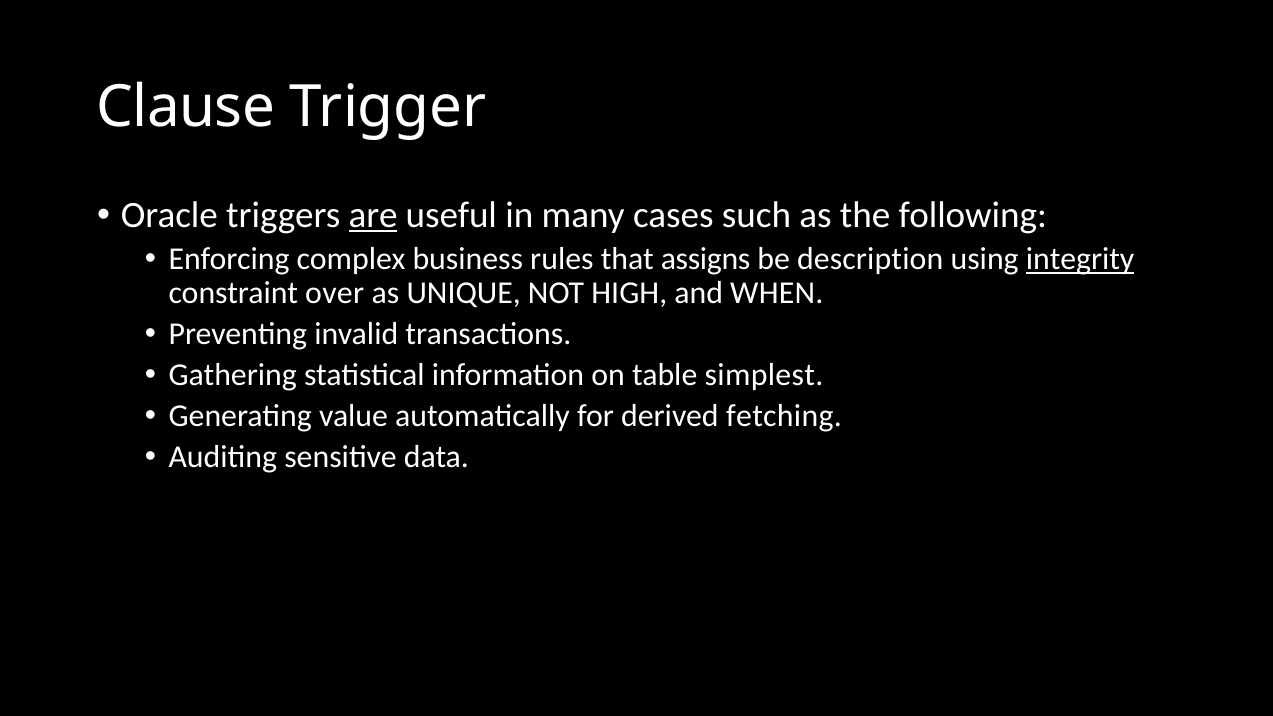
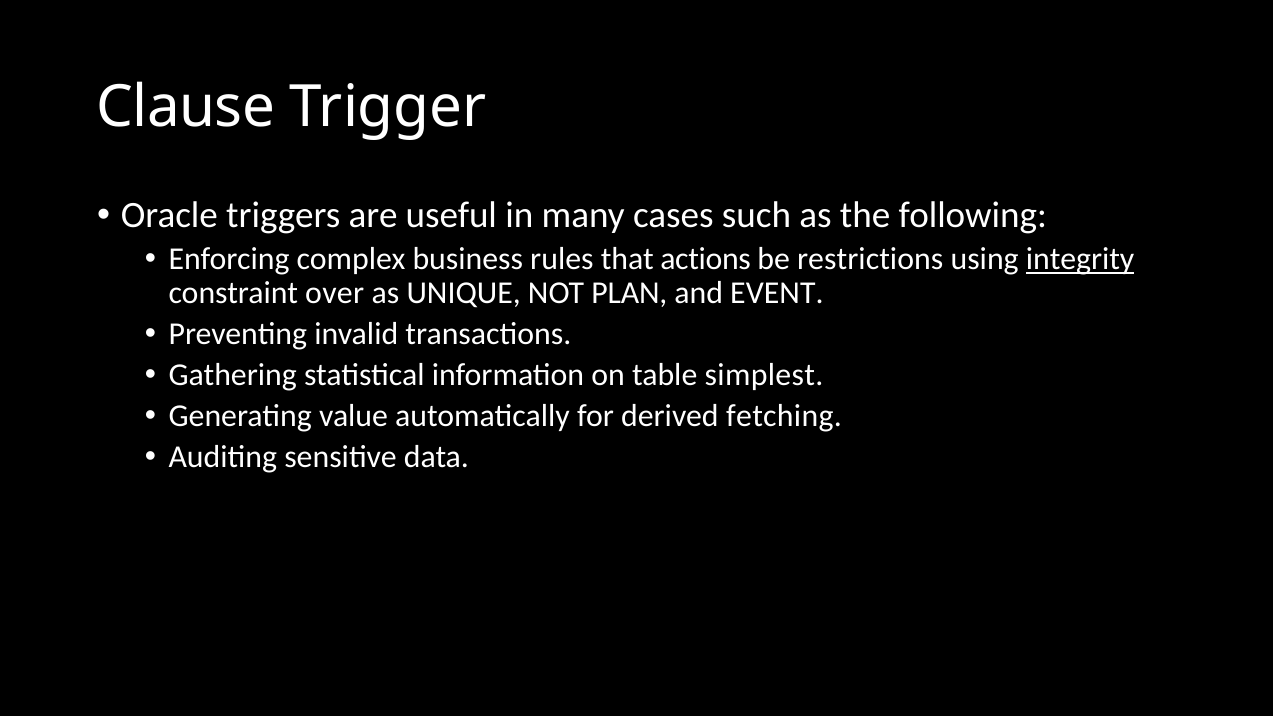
are underline: present -> none
assigns: assigns -> actions
description: description -> restrictions
HIGH: HIGH -> PLAN
WHEN: WHEN -> EVENT
